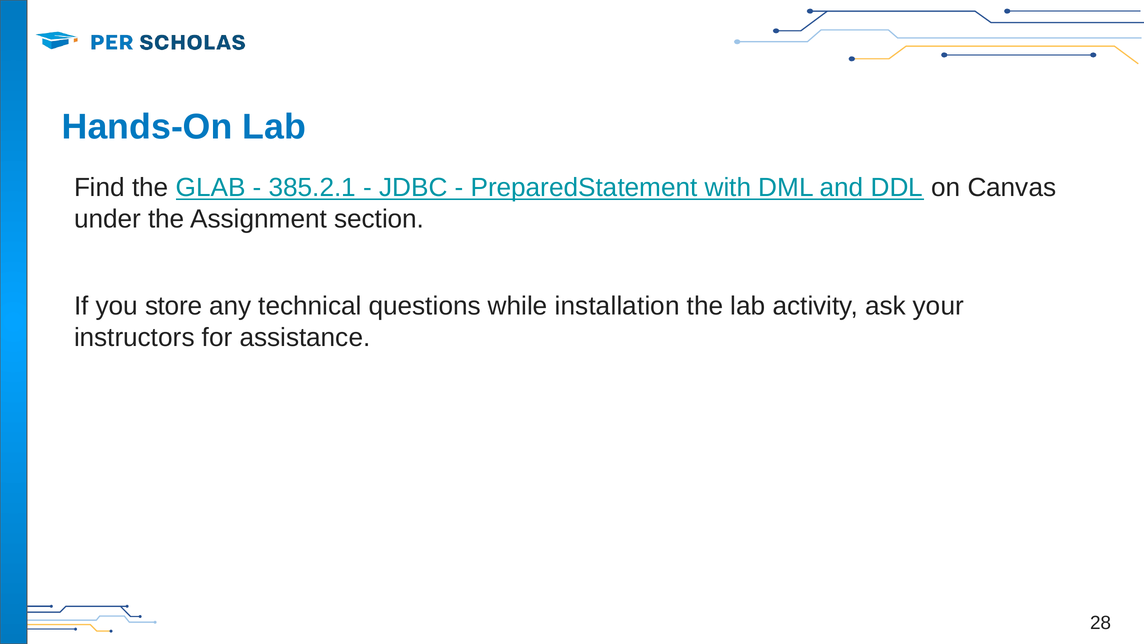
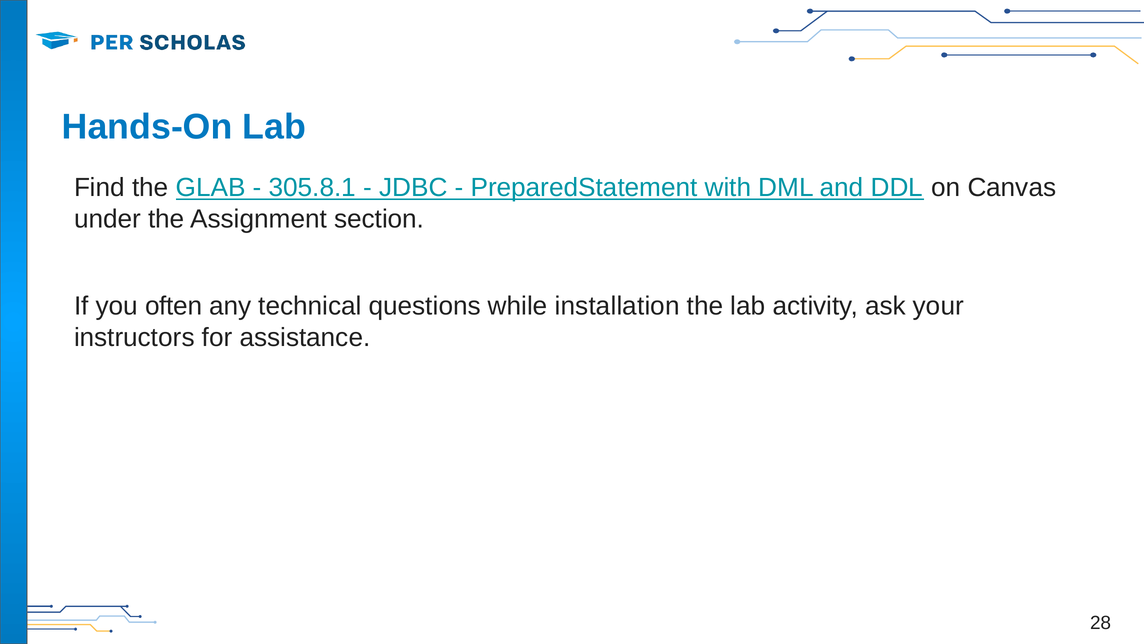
385.2.1: 385.2.1 -> 305.8.1
store: store -> often
